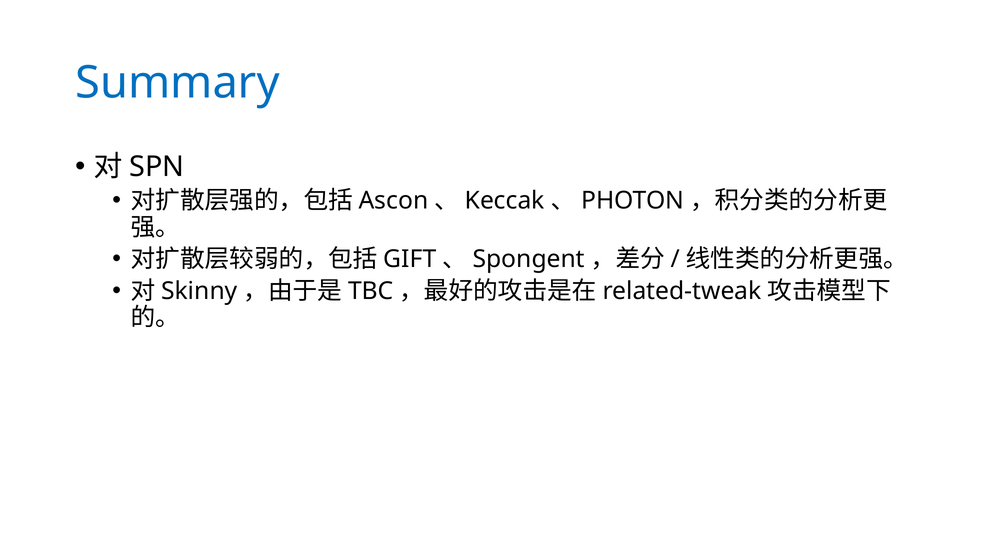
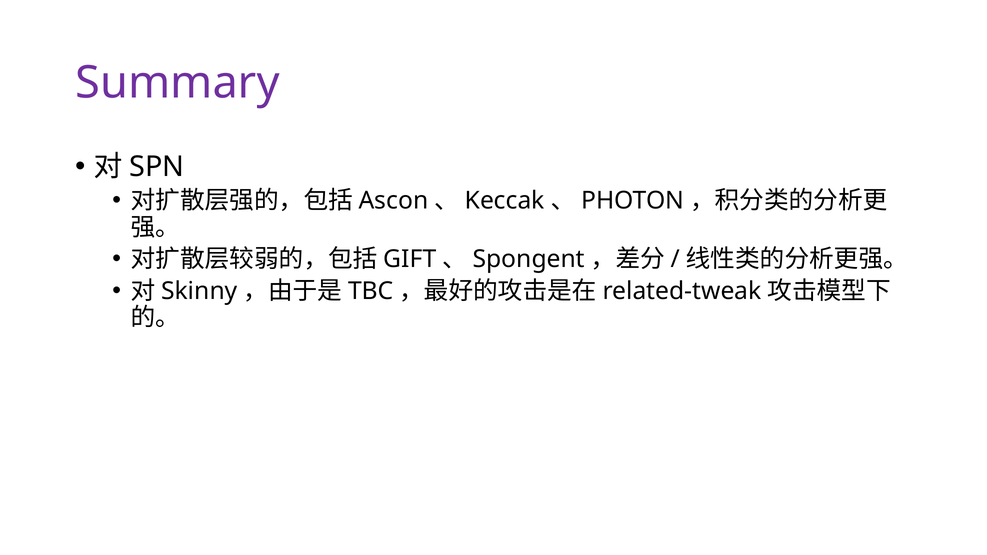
Summary colour: blue -> purple
